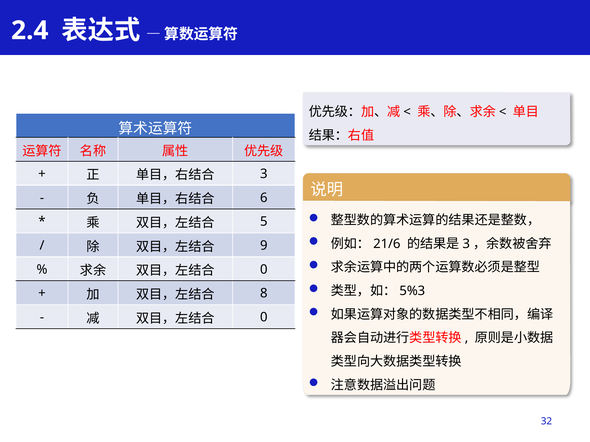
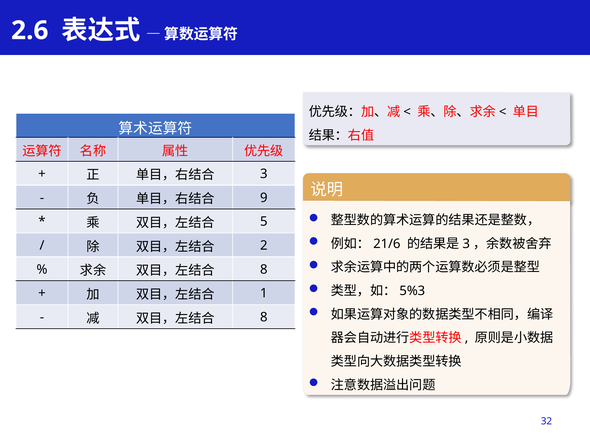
2.4: 2.4 -> 2.6
6: 6 -> 9
9: 9 -> 2
0 at (264, 270): 0 -> 8
8: 8 -> 1
0 at (264, 318): 0 -> 8
